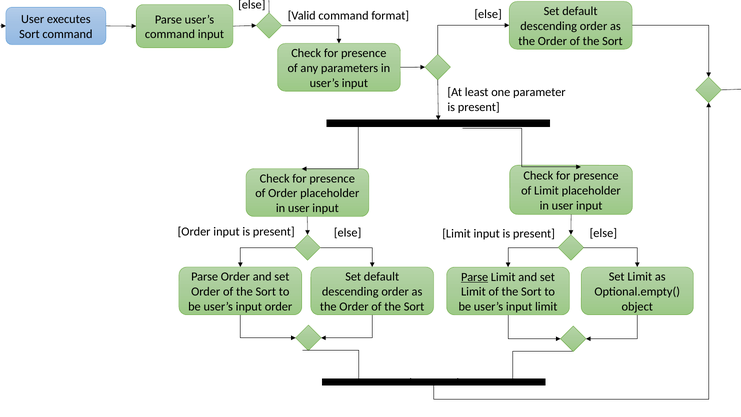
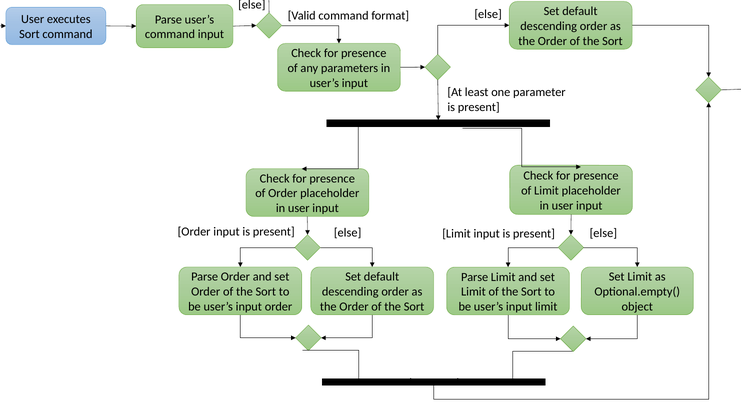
Parse at (475, 277) underline: present -> none
